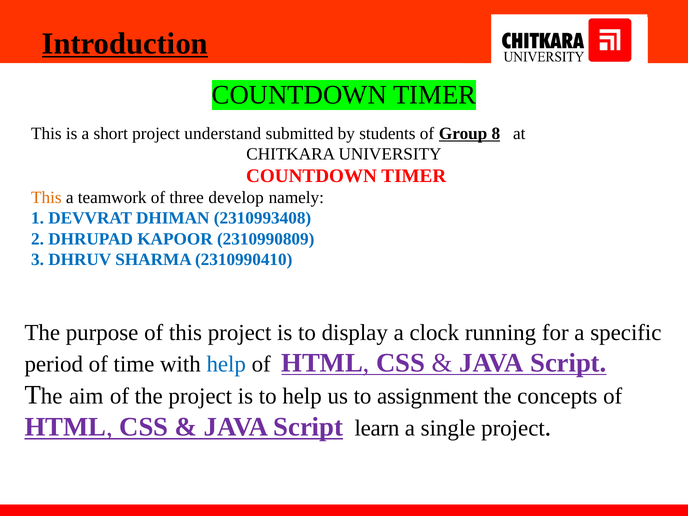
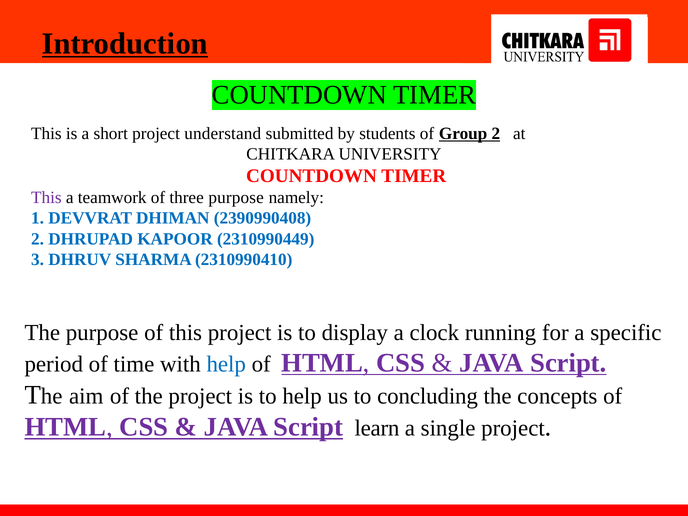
Group 8: 8 -> 2
This at (46, 198) colour: orange -> purple
three develop: develop -> purpose
2310993408: 2310993408 -> 2390990408
2310990809: 2310990809 -> 2310990449
assignment: assignment -> concluding
